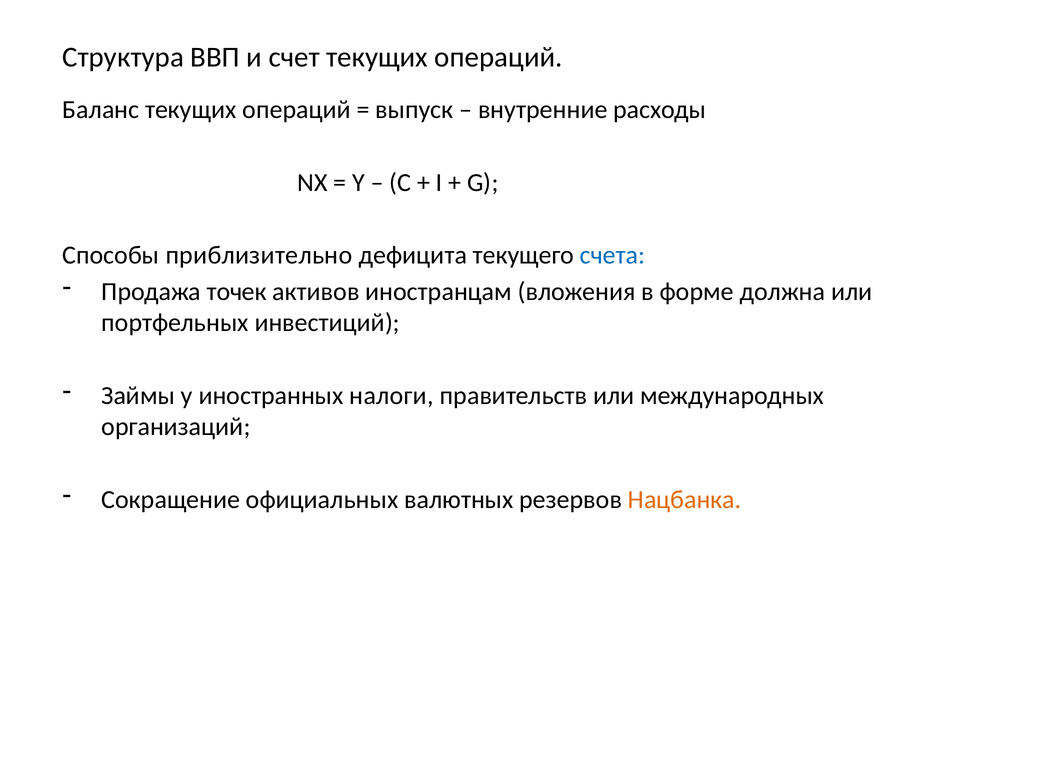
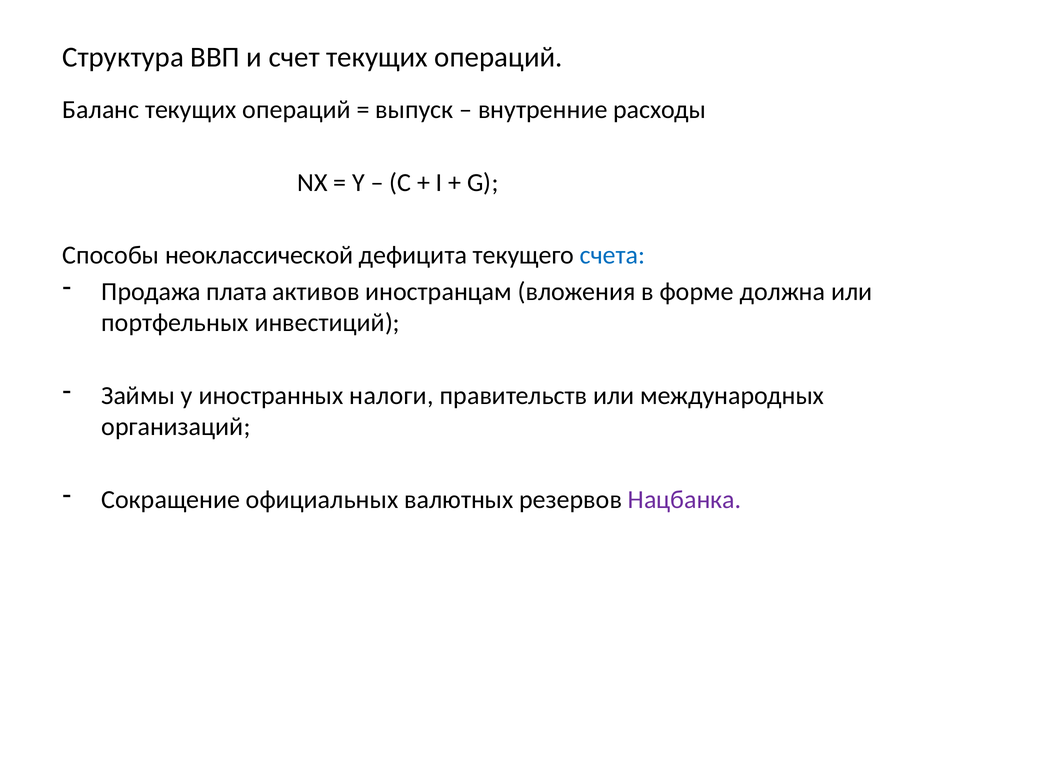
приблизительно: приблизительно -> неоклассической
точек: точек -> плата
Нацбанка colour: orange -> purple
